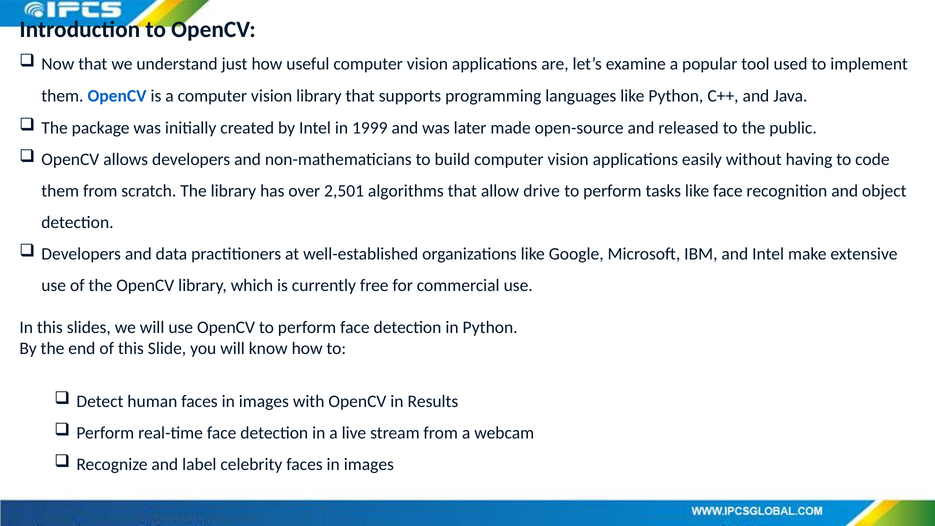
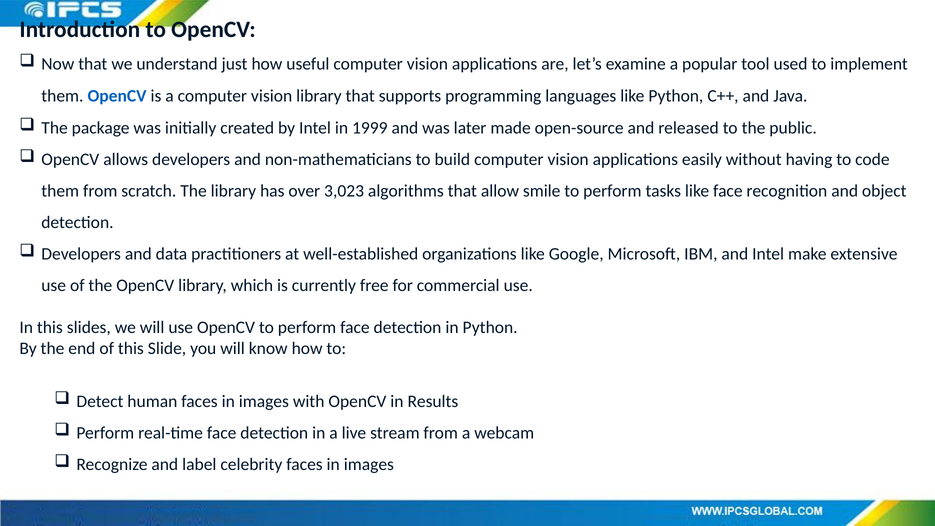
2,501: 2,501 -> 3,023
drive: drive -> smile
